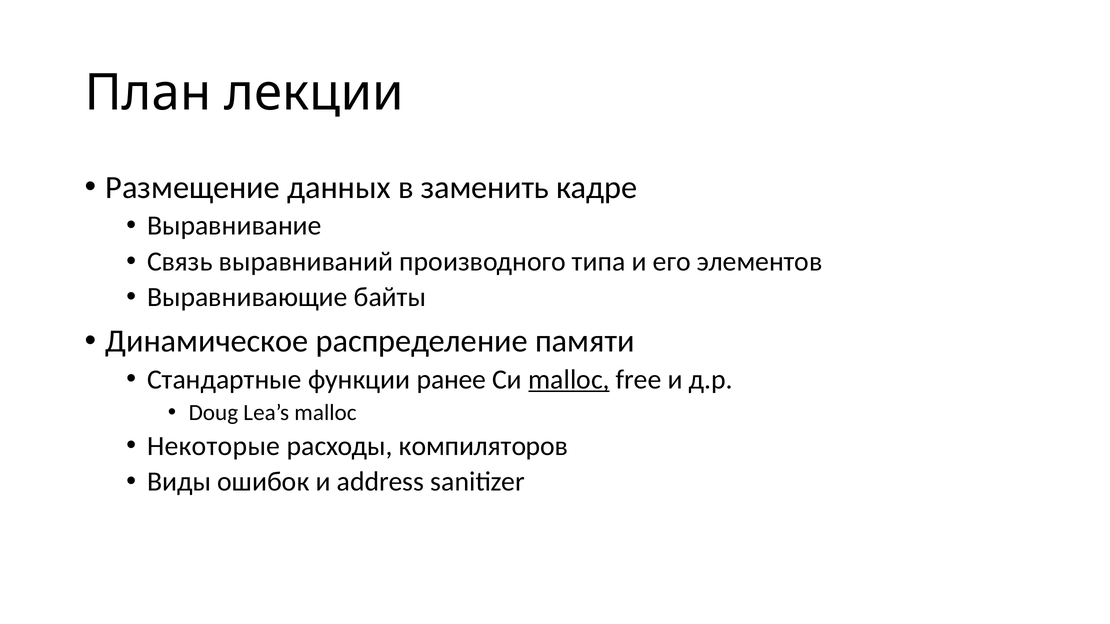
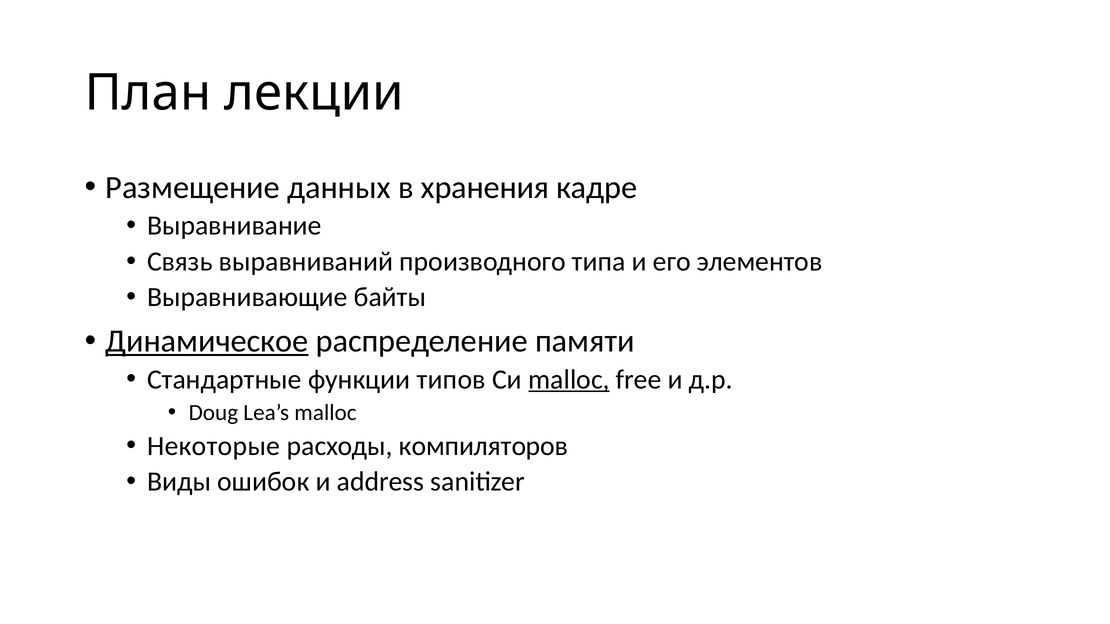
заменить: заменить -> хранения
Динамическое underline: none -> present
ранее: ранее -> типов
